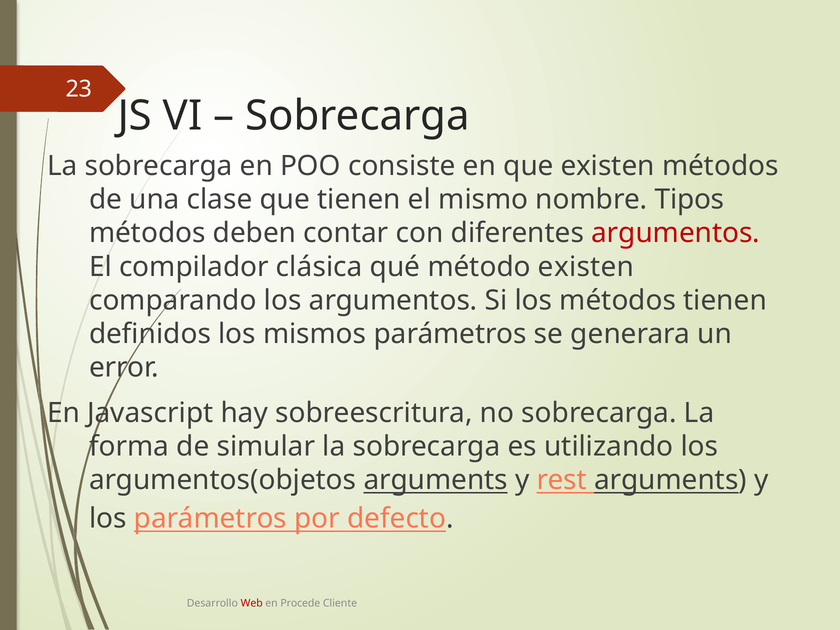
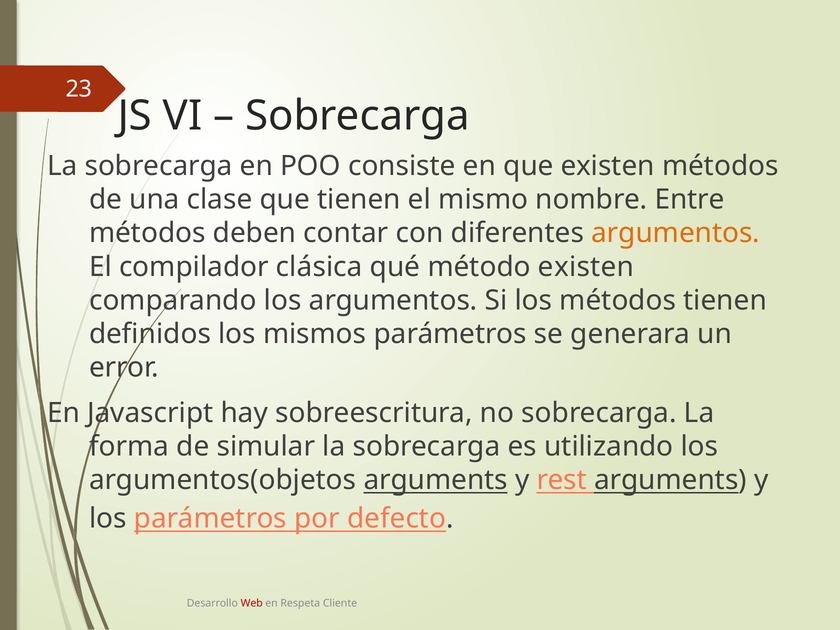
Tipos: Tipos -> Entre
argumentos at (676, 233) colour: red -> orange
Procede: Procede -> Respeta
